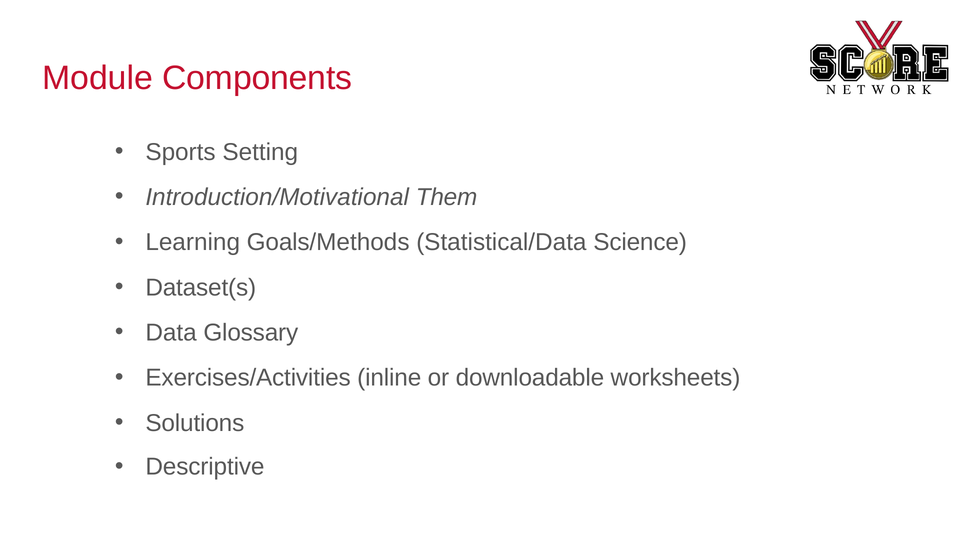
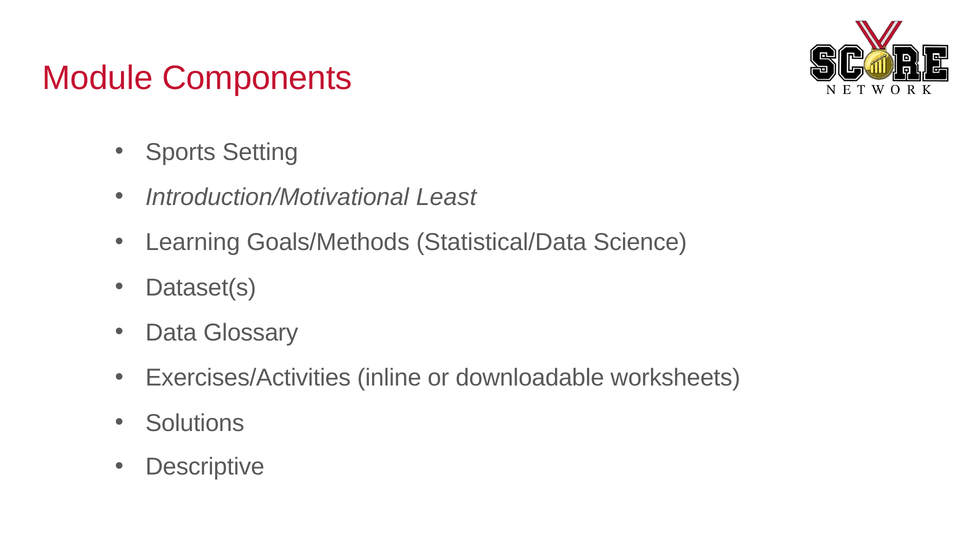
Them: Them -> Least
